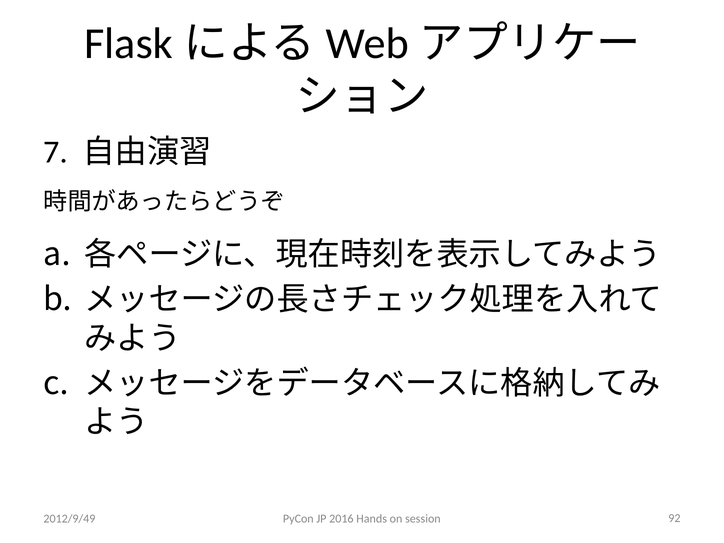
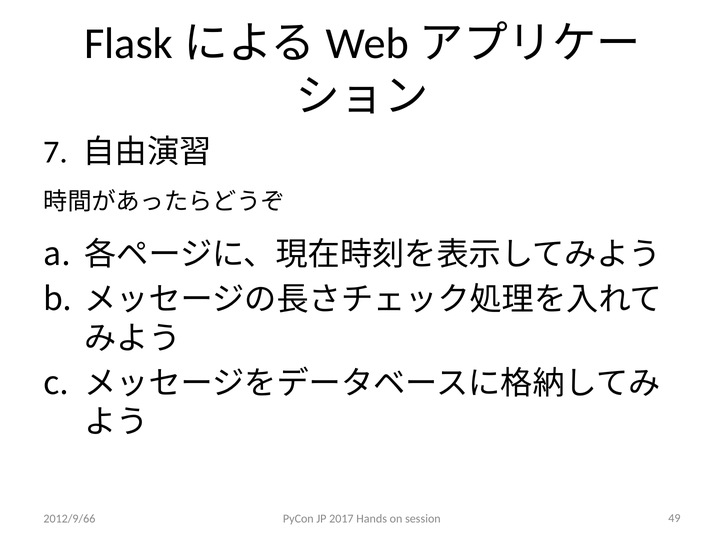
2012/9/49: 2012/9/49 -> 2012/9/66
2016: 2016 -> 2017
92: 92 -> 49
